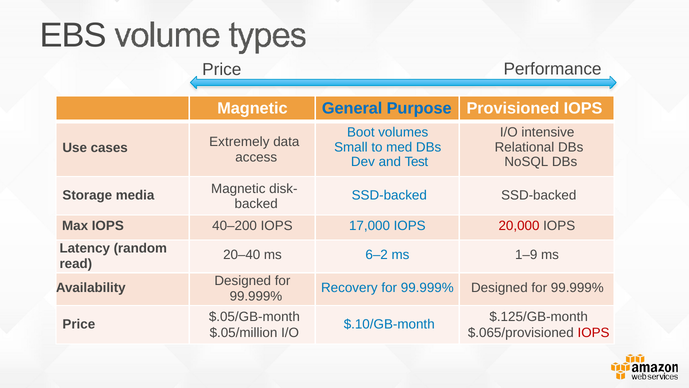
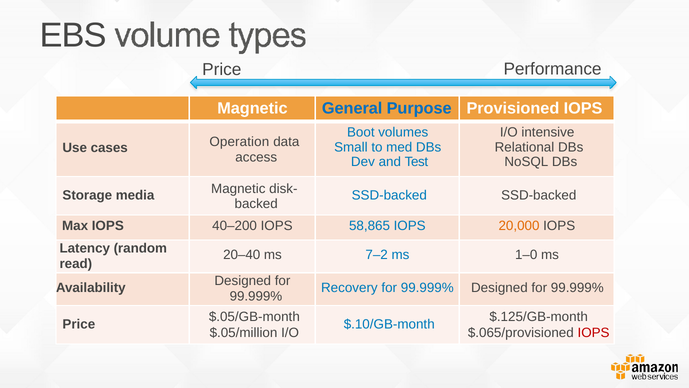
Extremely: Extremely -> Operation
17,000: 17,000 -> 58,865
20,000 colour: red -> orange
6–2: 6–2 -> 7–2
1–9: 1–9 -> 1–0
